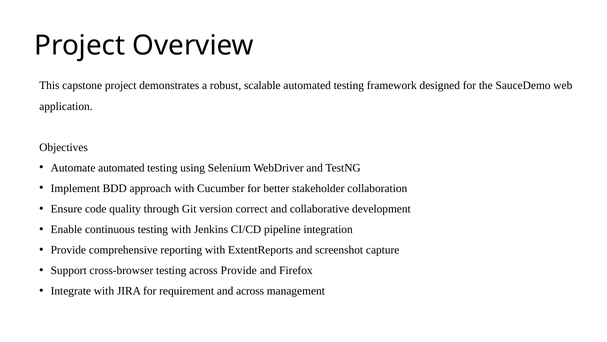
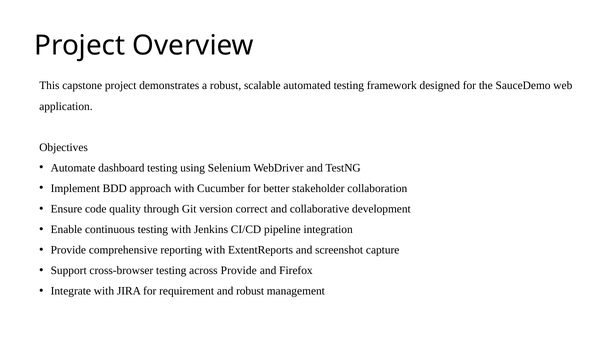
Automate automated: automated -> dashboard
and across: across -> robust
